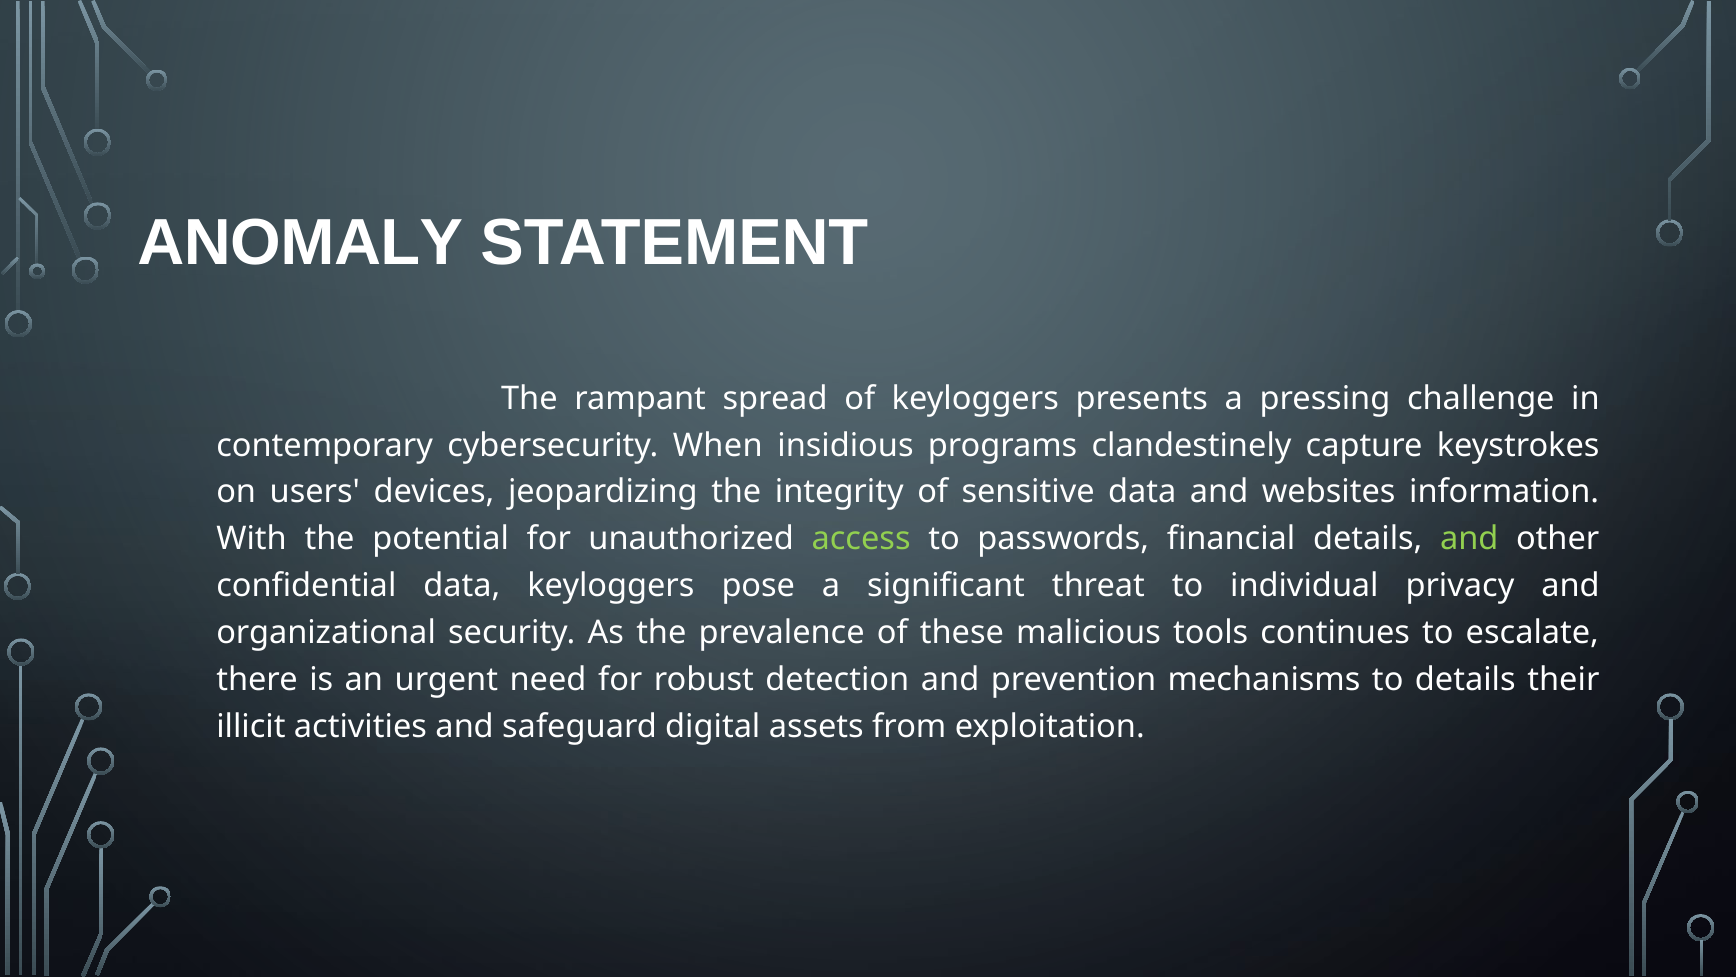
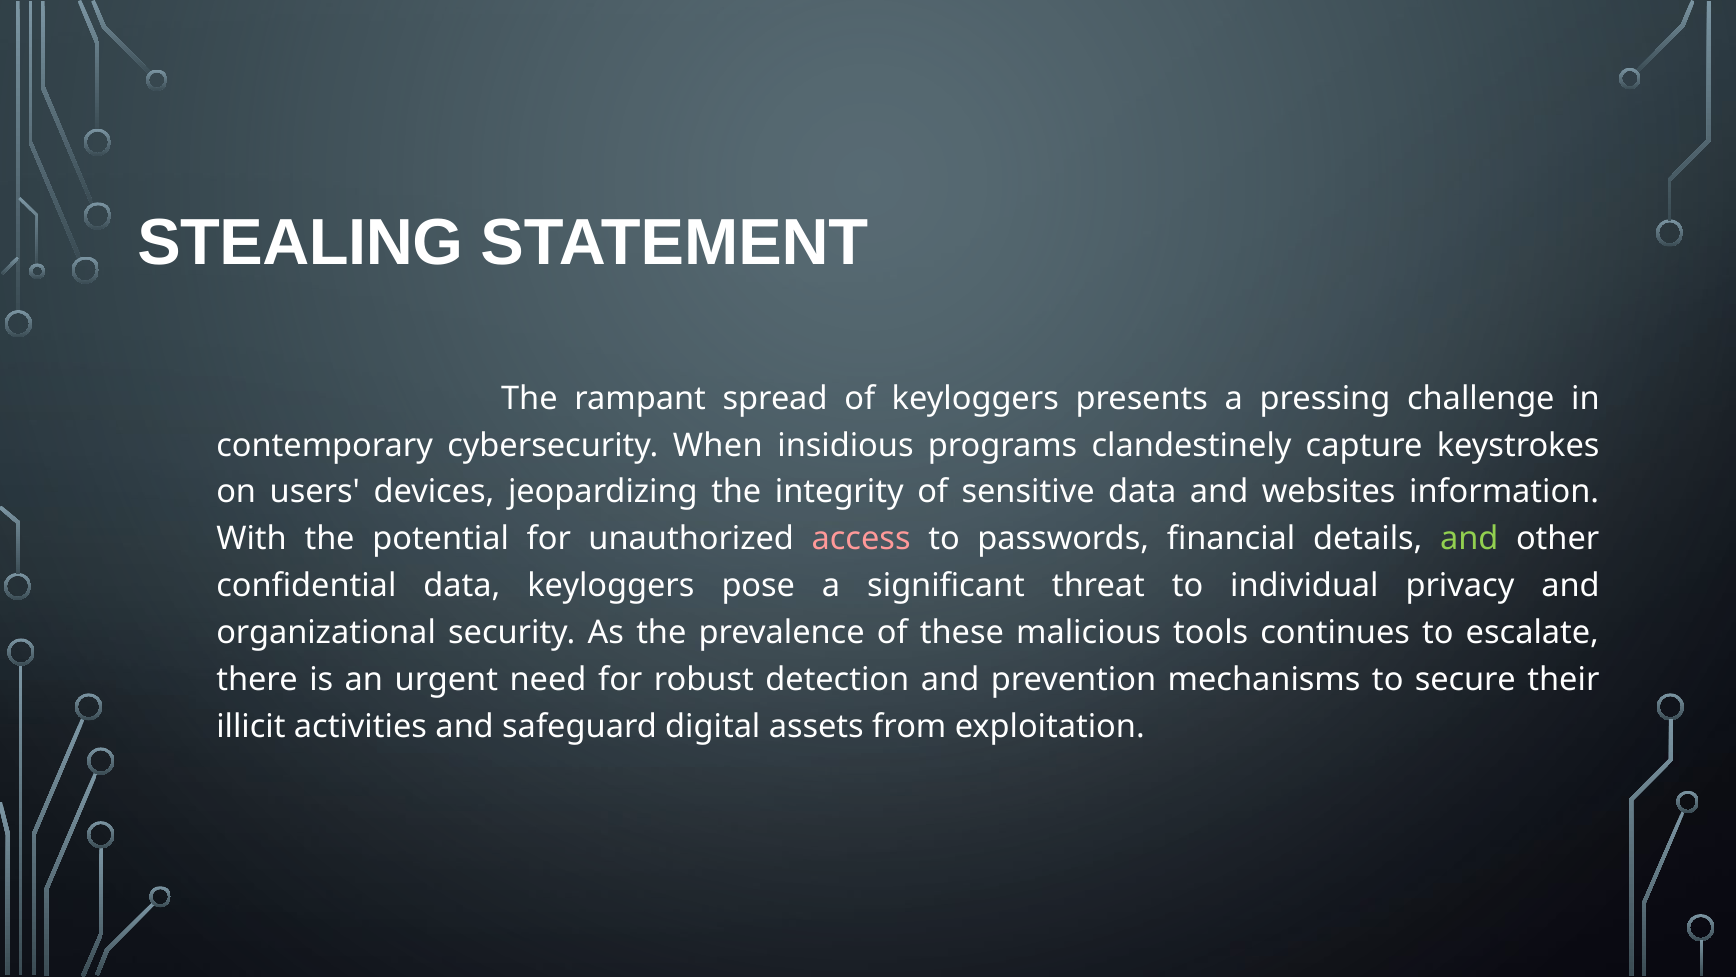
ANOMALY: ANOMALY -> STEALING
access colour: light green -> pink
to details: details -> secure
